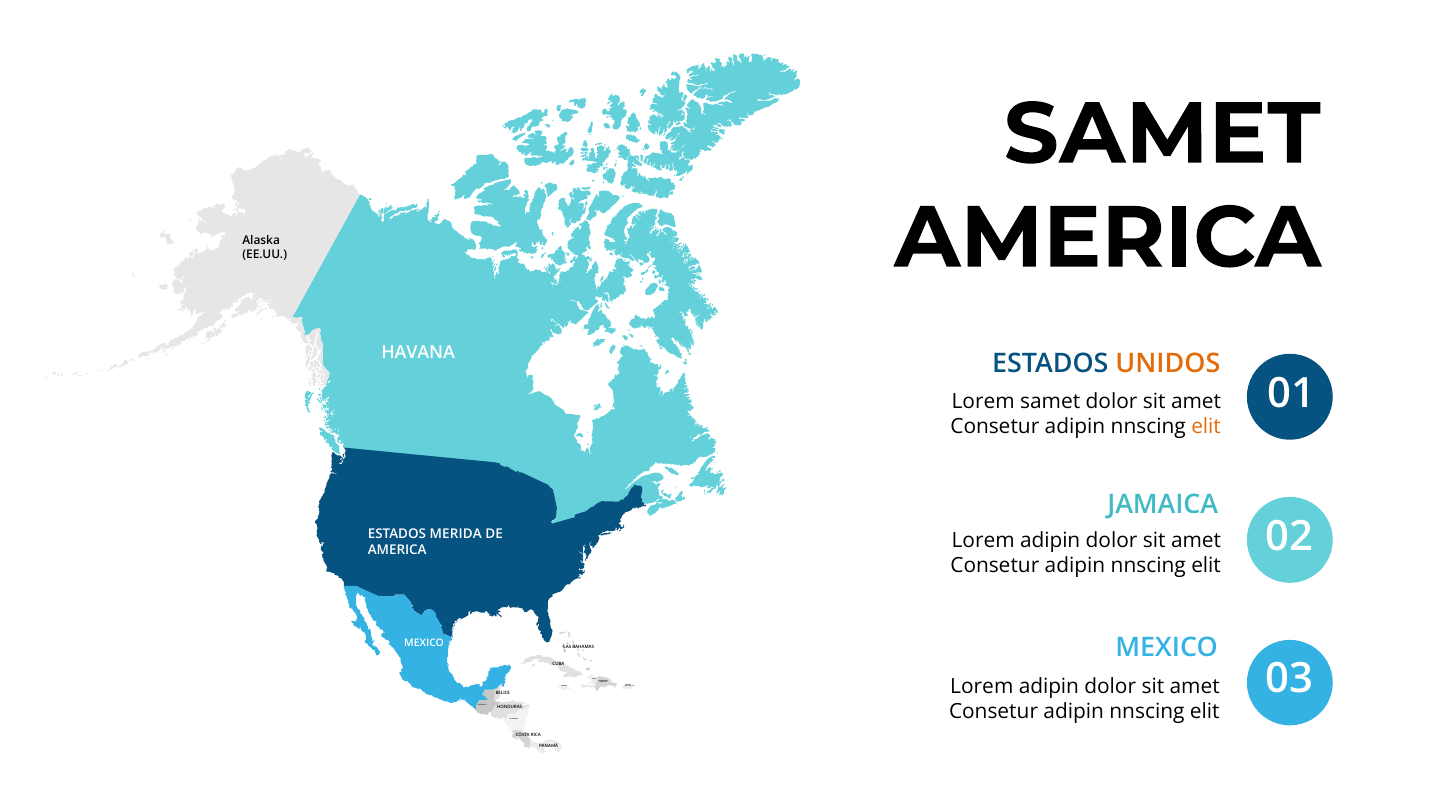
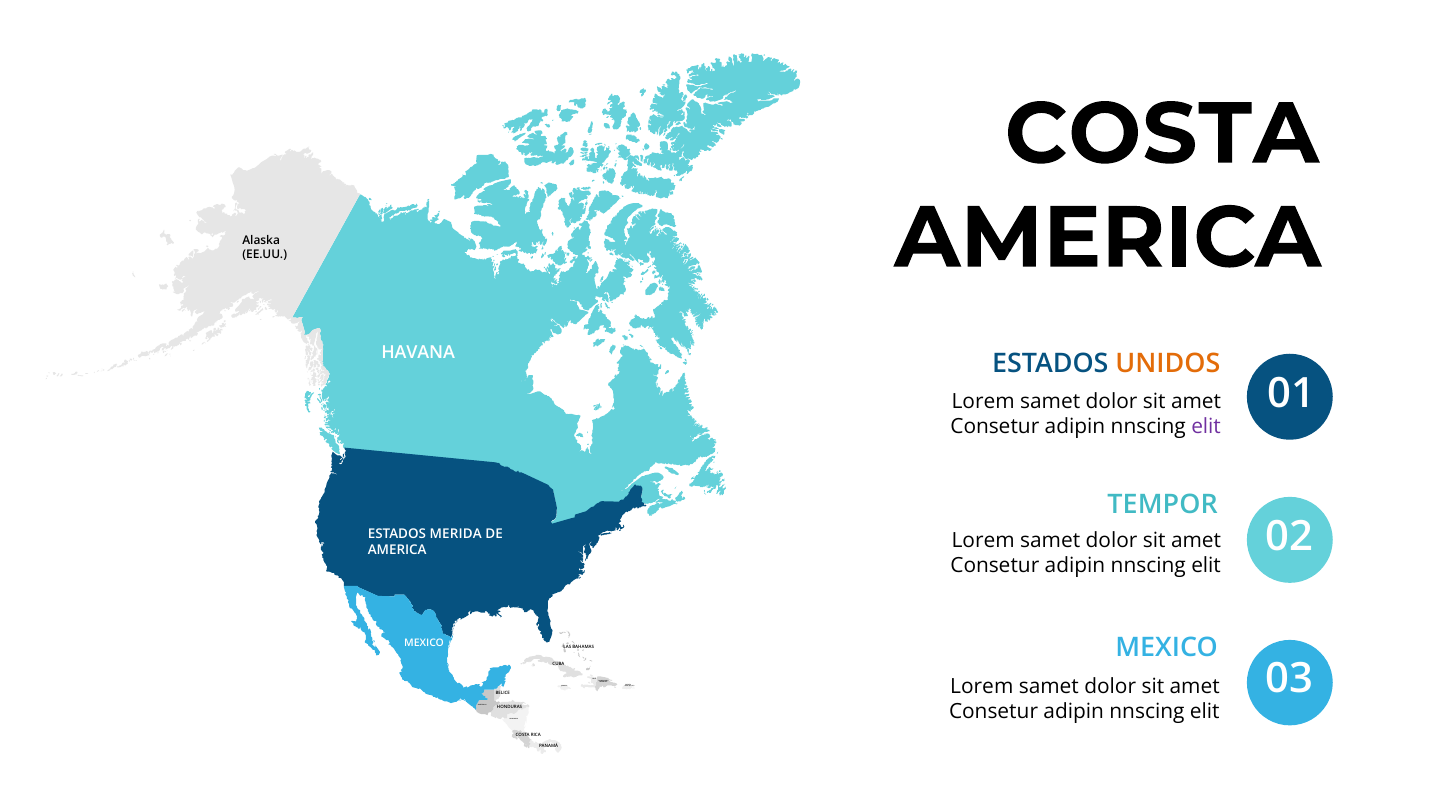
SAMET at (1162, 134): SAMET -> COSTA
elit at (1206, 427) colour: orange -> purple
JAMAICA at (1163, 505): JAMAICA -> TEMPOR
adipin at (1050, 541): adipin -> samet
adipin at (1049, 687): adipin -> samet
